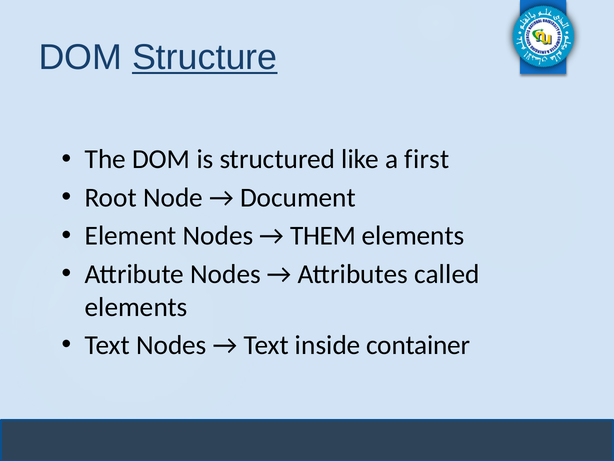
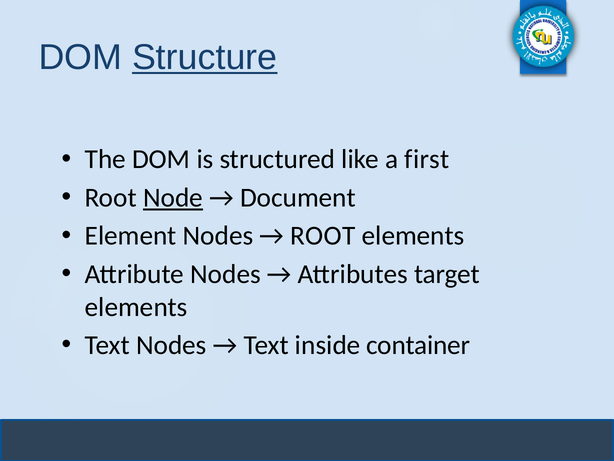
Node underline: none -> present
THEM at (323, 236): THEM -> ROOT
called: called -> target
